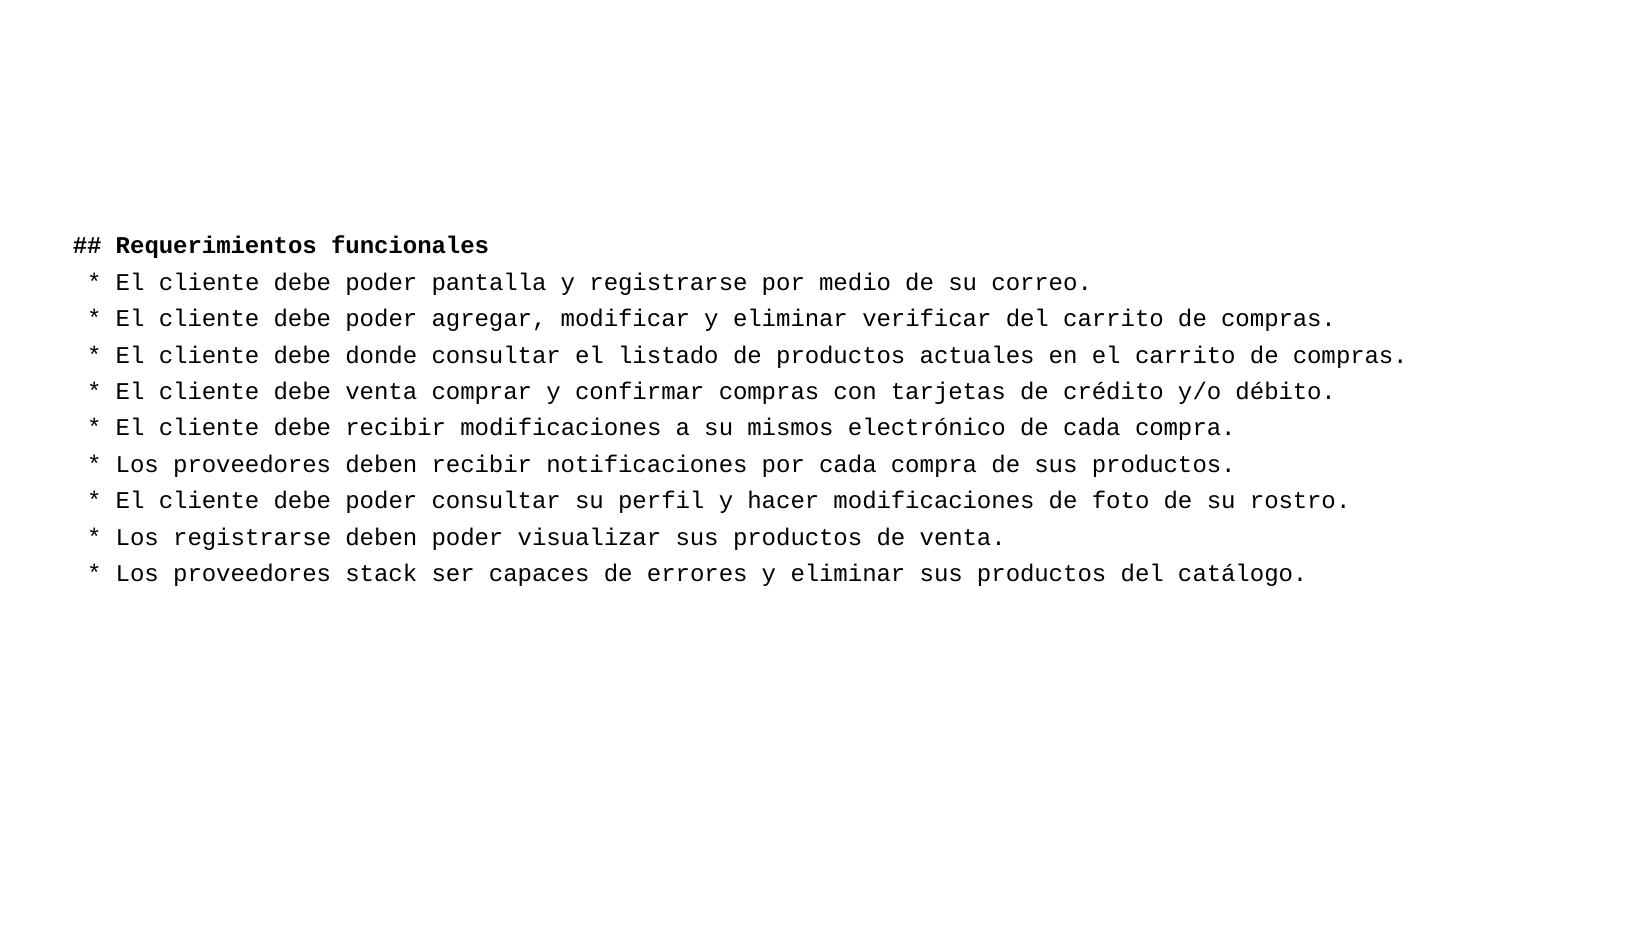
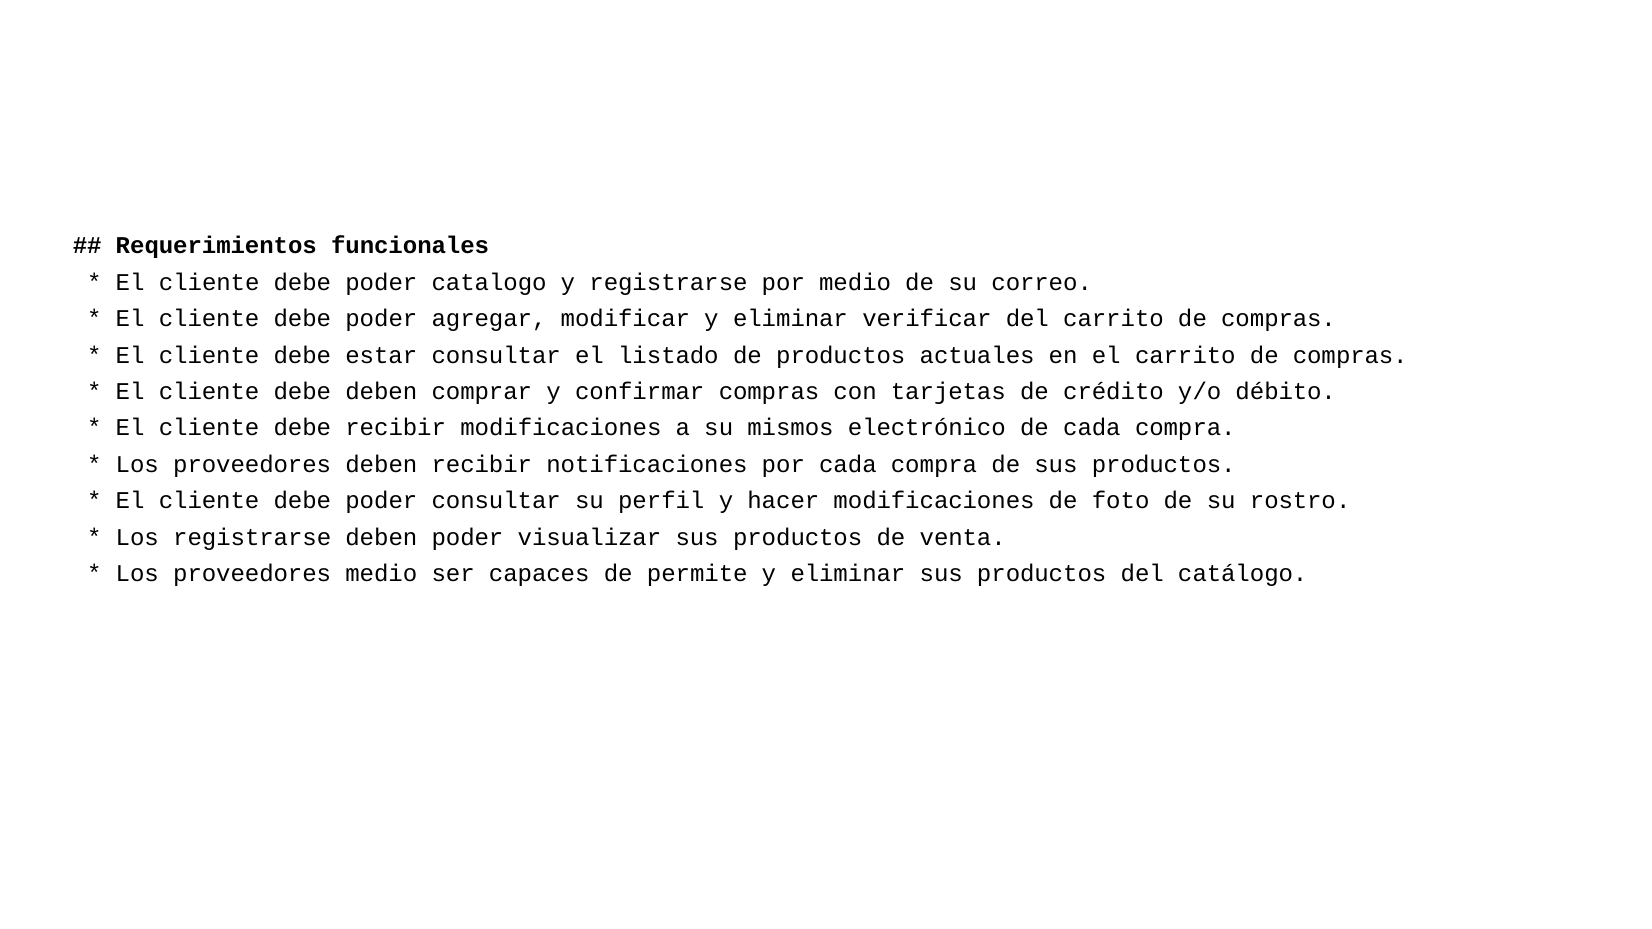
pantalla: pantalla -> catalogo
donde: donde -> estar
debe venta: venta -> deben
proveedores stack: stack -> medio
errores: errores -> permite
